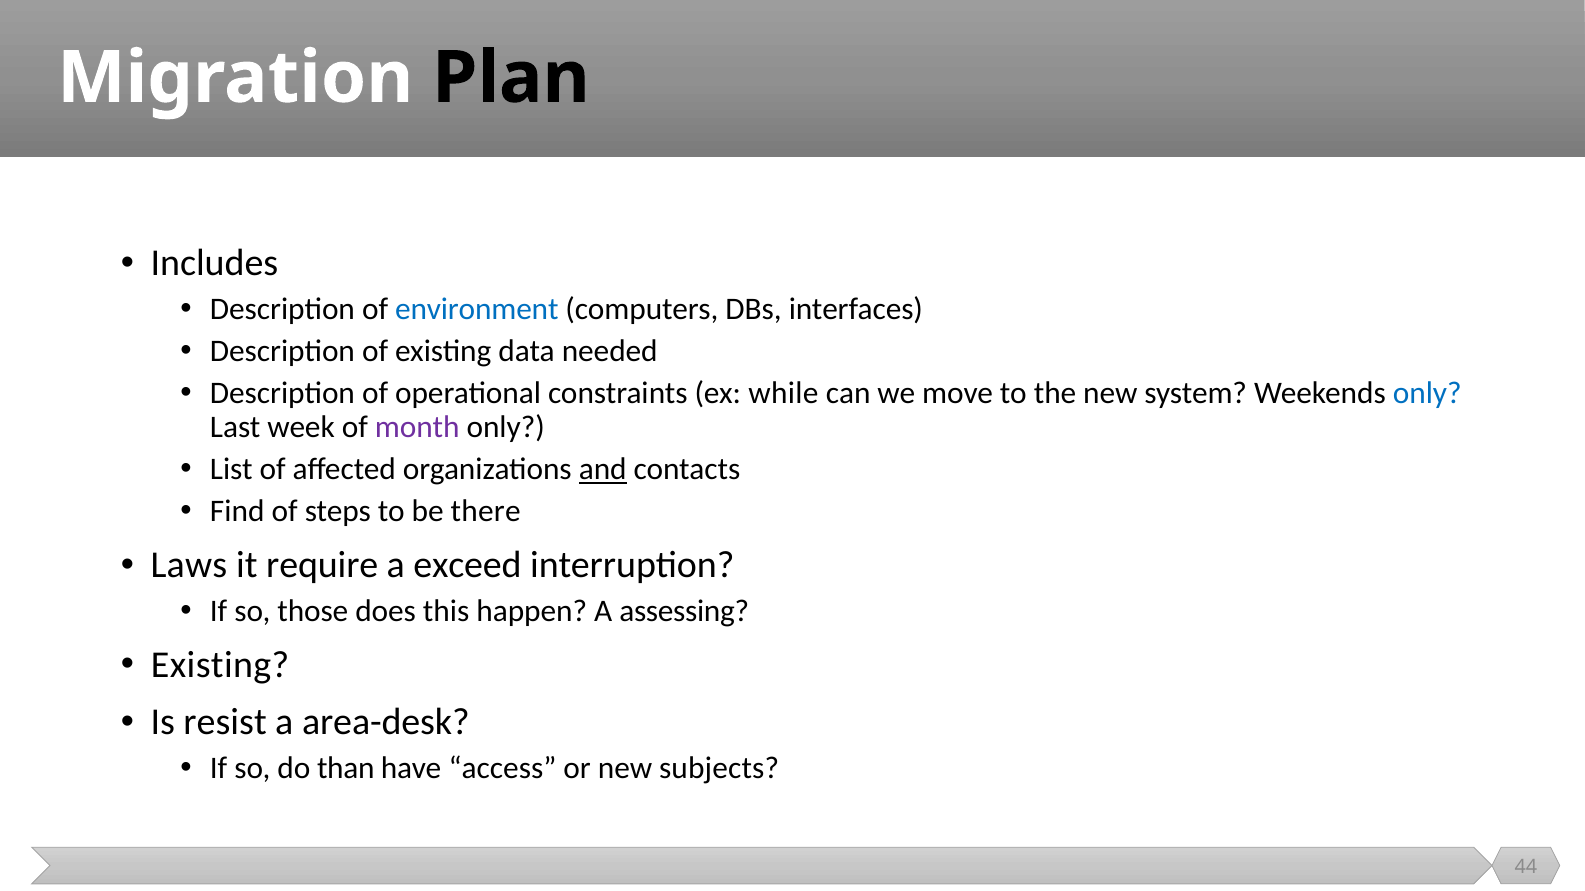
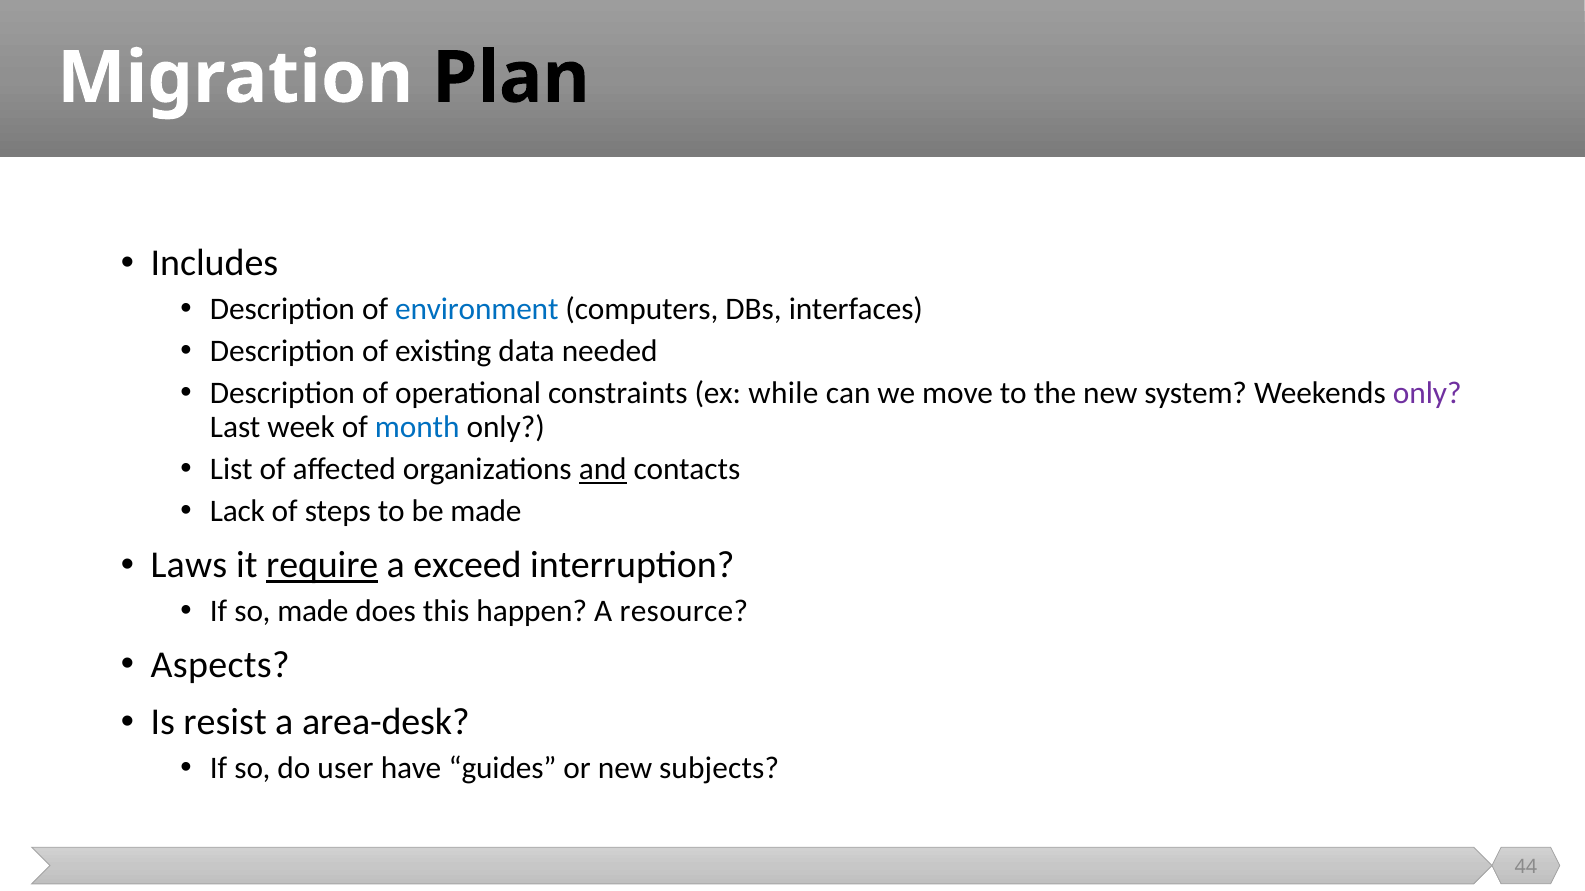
only at (1427, 393) colour: blue -> purple
month colour: purple -> blue
Find: Find -> Lack
be there: there -> made
require underline: none -> present
so those: those -> made
assessing: assessing -> resource
Existing at (220, 665): Existing -> Aspects
than: than -> user
access: access -> guides
